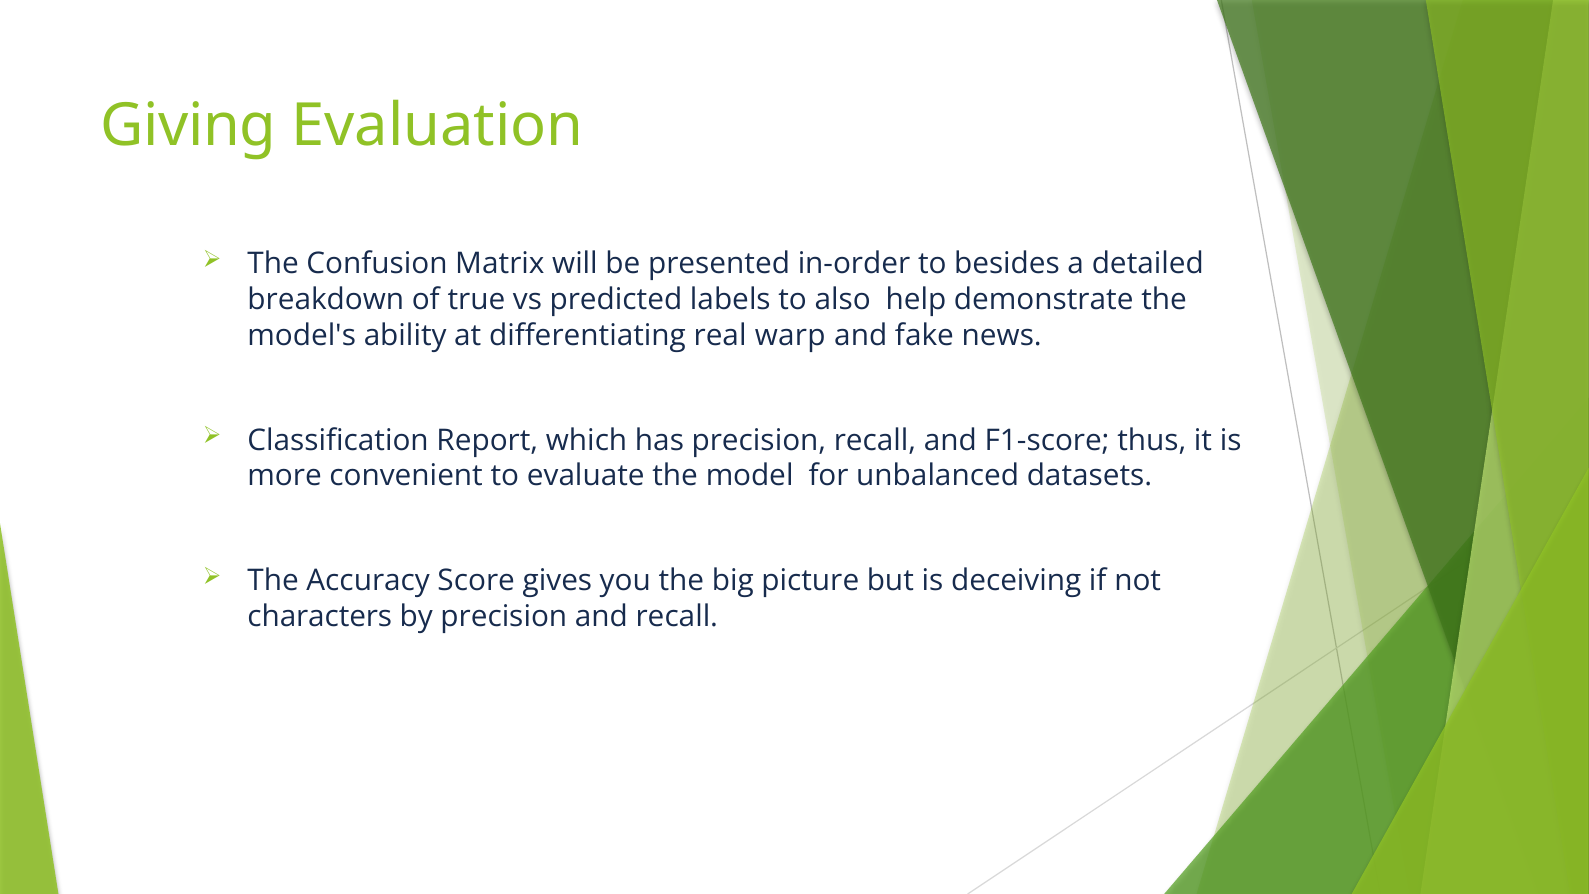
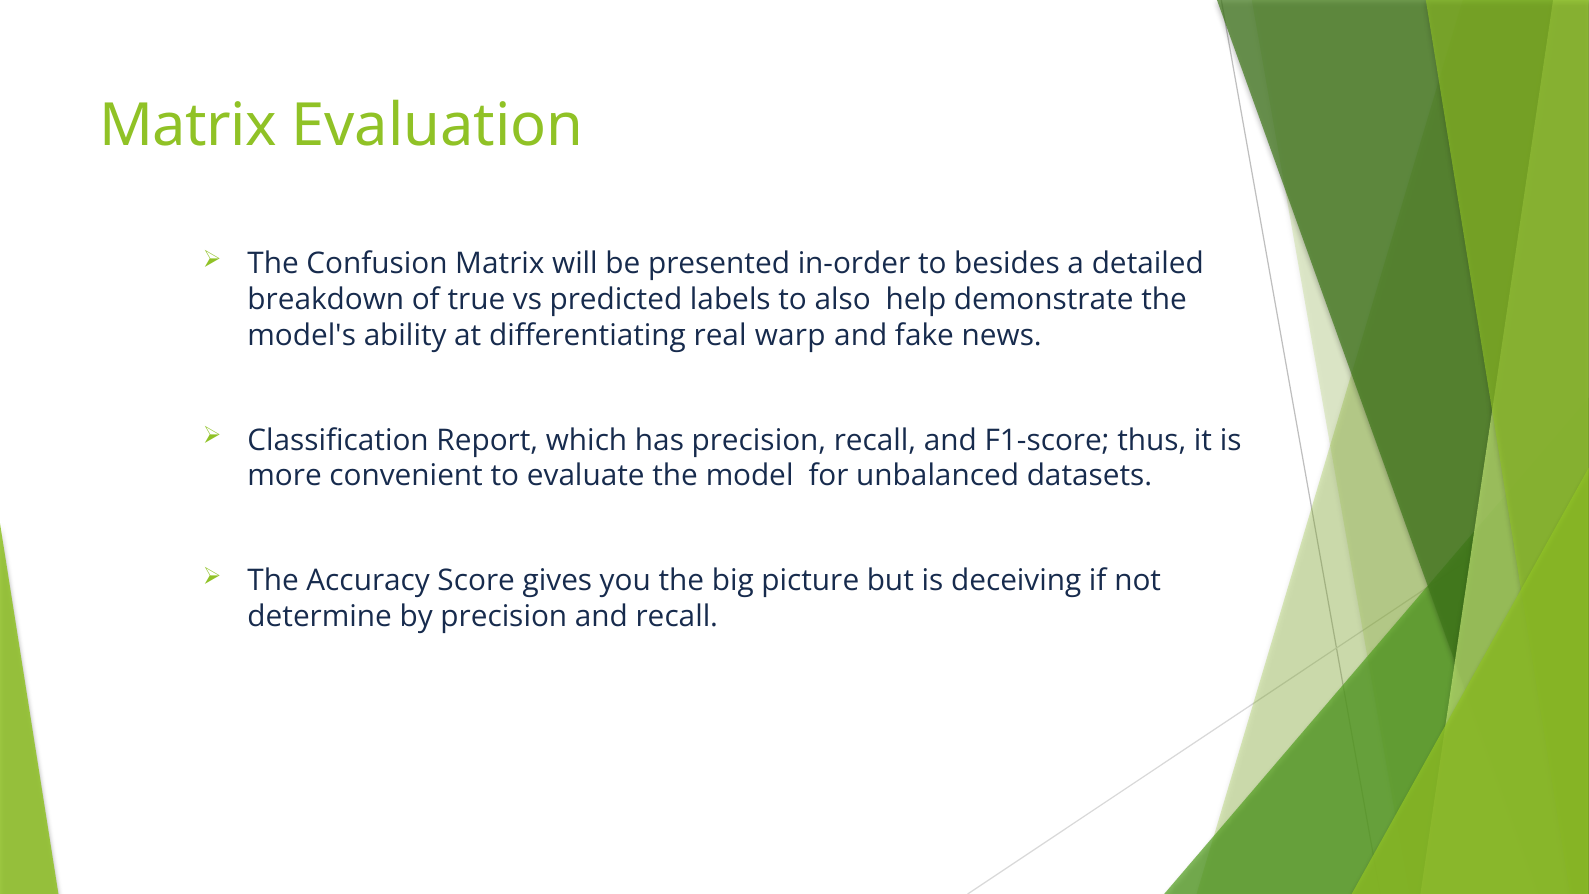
Giving at (188, 125): Giving -> Matrix
characters: characters -> determine
